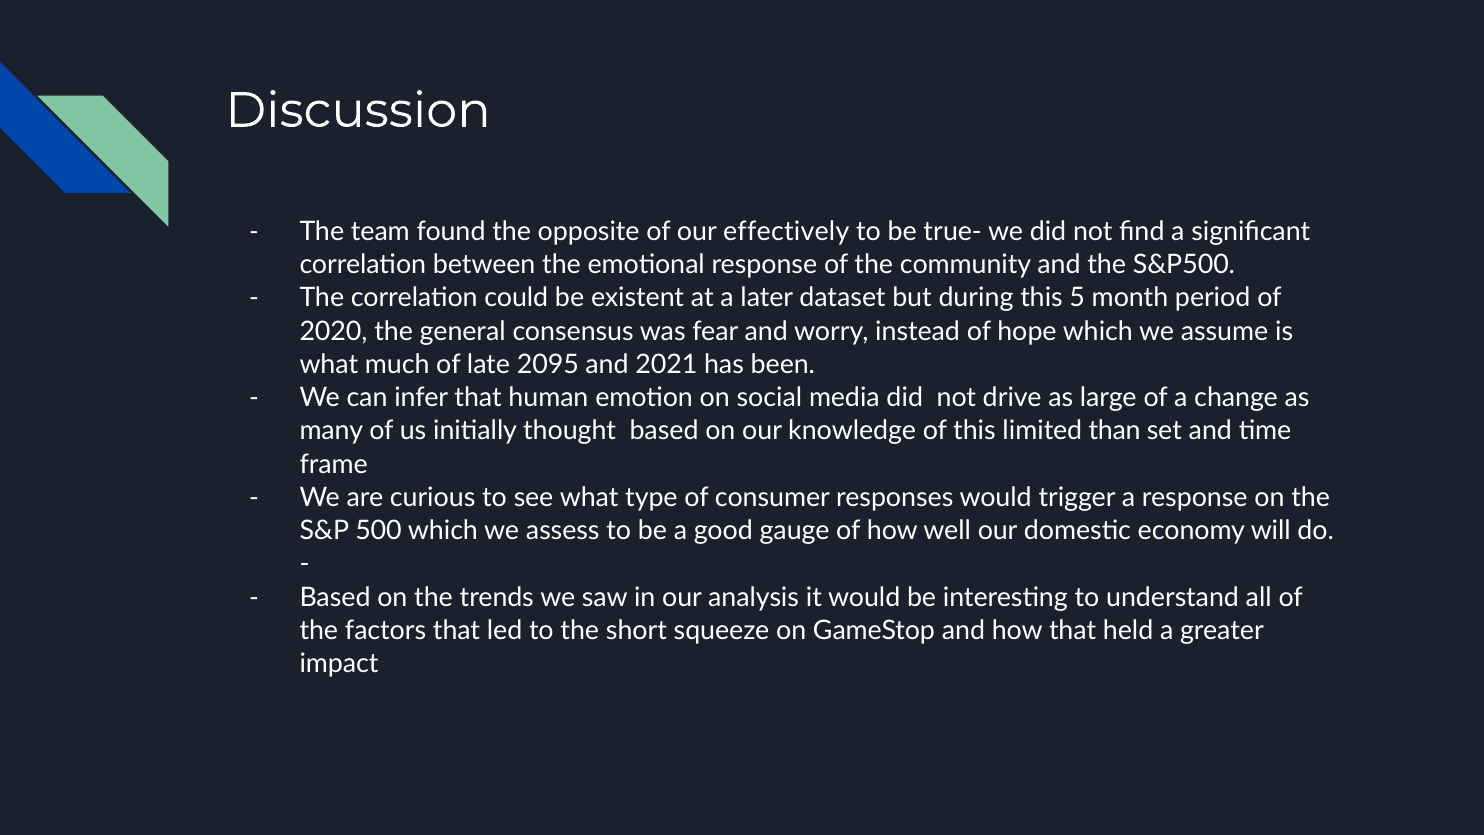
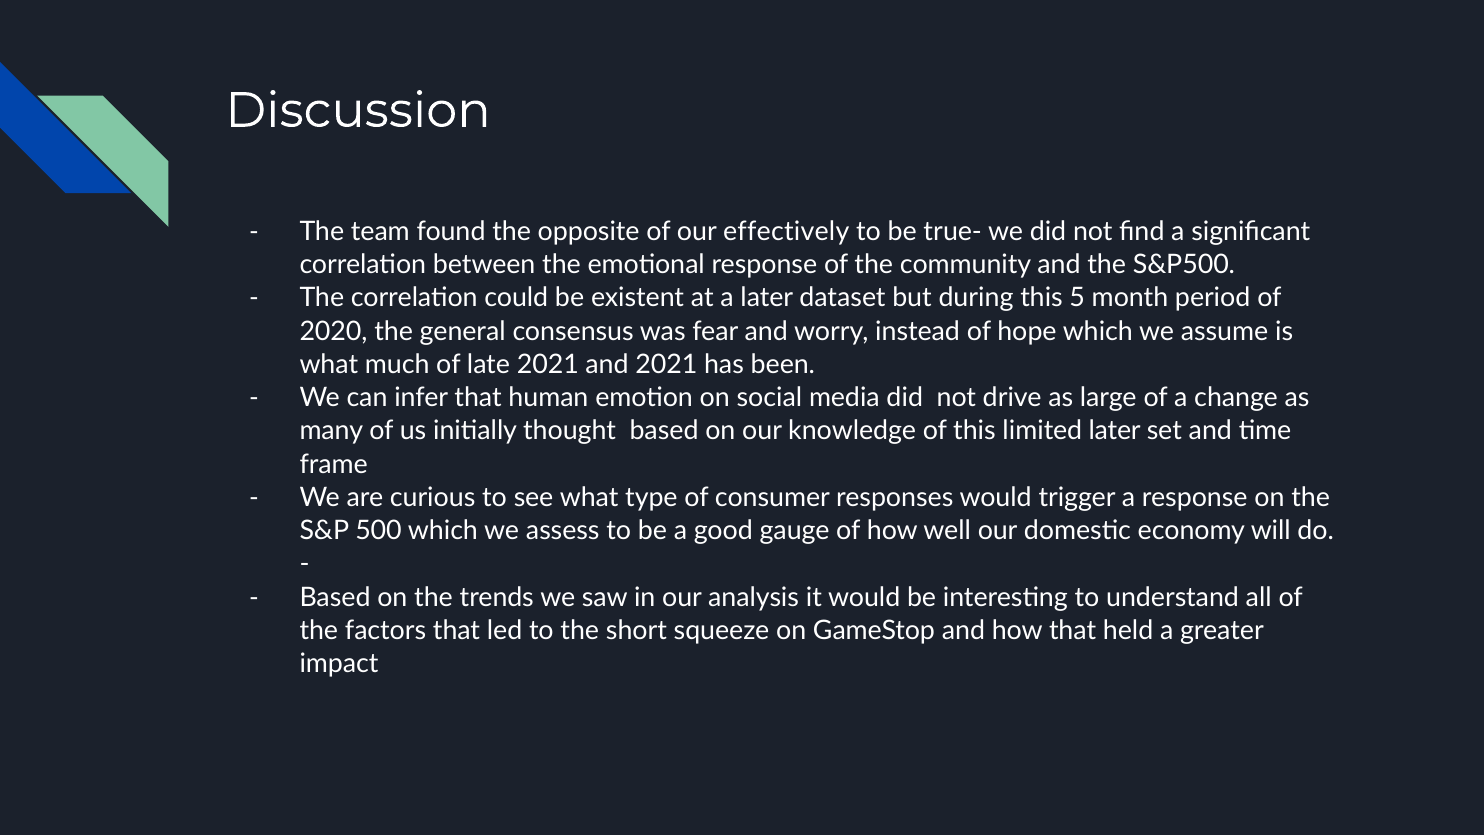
late 2095: 2095 -> 2021
limited than: than -> later
